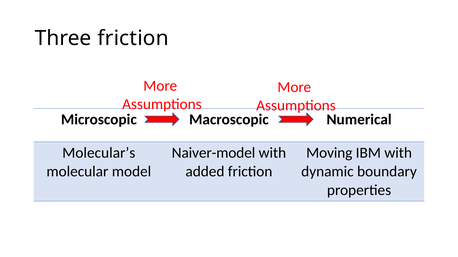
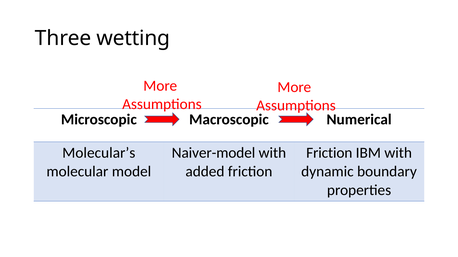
Three friction: friction -> wetting
Moving at (329, 153): Moving -> Friction
